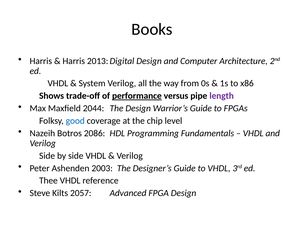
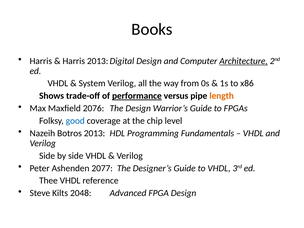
Architecture underline: none -> present
length colour: purple -> orange
2044: 2044 -> 2076
2086: 2086 -> 2013
2003: 2003 -> 2077
2057: 2057 -> 2048
